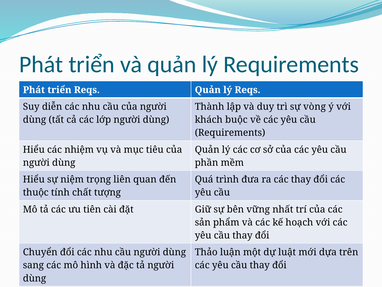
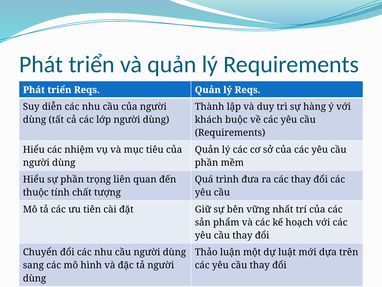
vòng: vòng -> hàng
sự niệm: niệm -> phần
